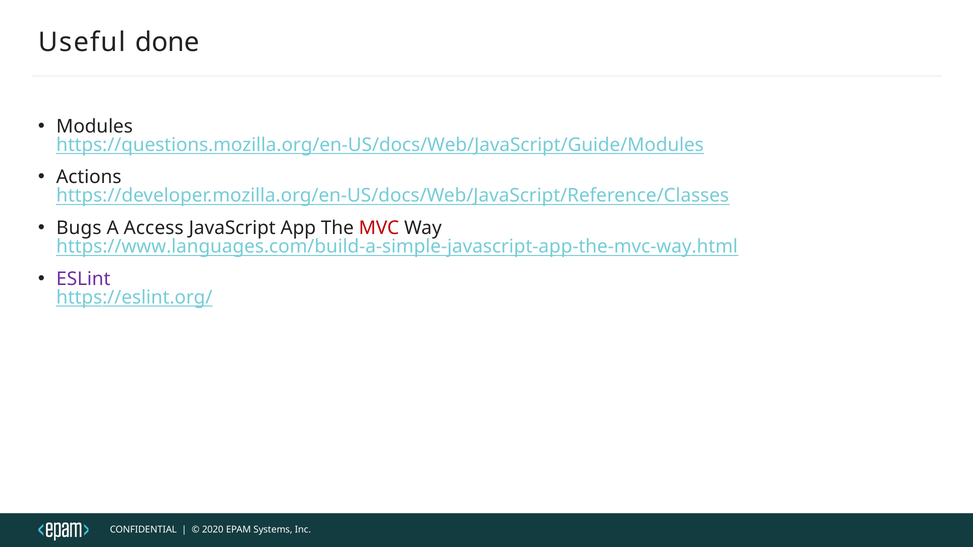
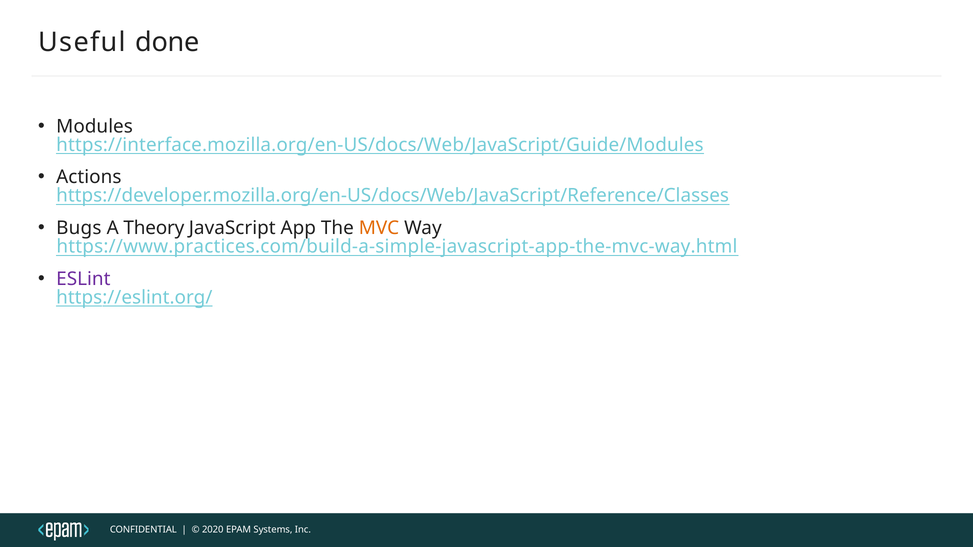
https://questions.mozilla.org/en-US/docs/Web/JavaScript/Guide/Modules: https://questions.mozilla.org/en-US/docs/Web/JavaScript/Guide/Modules -> https://interface.mozilla.org/en-US/docs/Web/JavaScript/Guide/Modules
Access: Access -> Theory
MVC colour: red -> orange
https://www.languages.com/build-a-simple-javascript-app-the-mvc-way.html: https://www.languages.com/build-a-simple-javascript-app-the-mvc-way.html -> https://www.practices.com/build-a-simple-javascript-app-the-mvc-way.html
